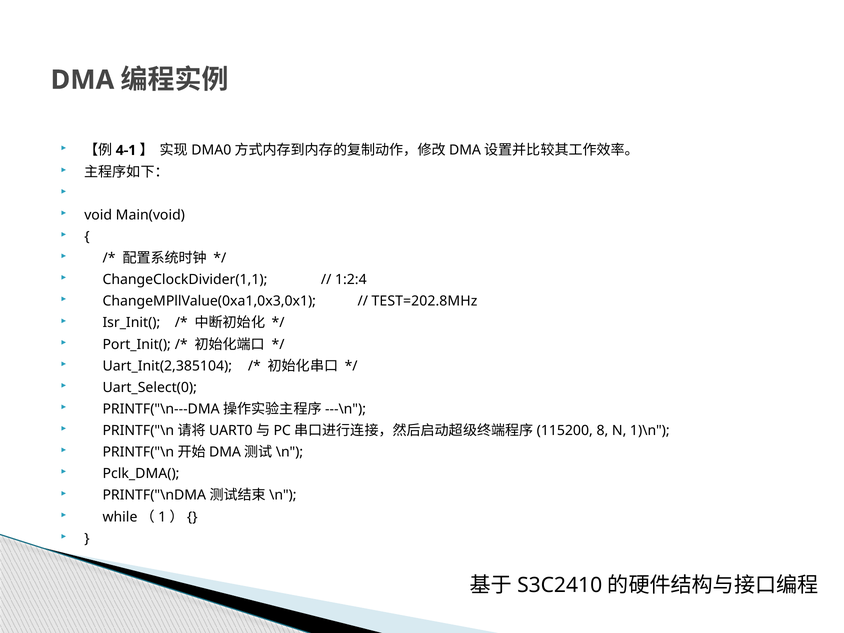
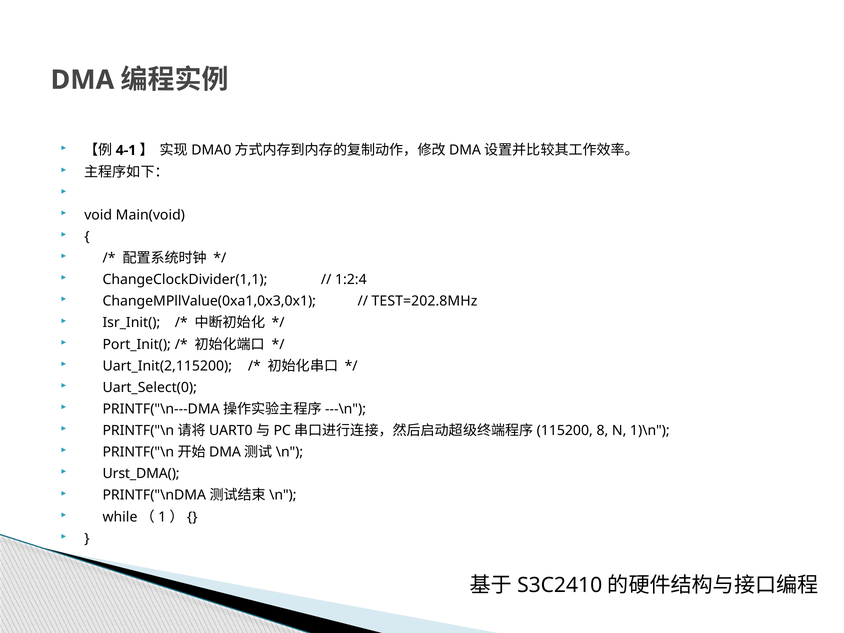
Uart_Init(2,385104: Uart_Init(2,385104 -> Uart_Init(2,115200
Pclk_DMA(: Pclk_DMA( -> Urst_DMA(
